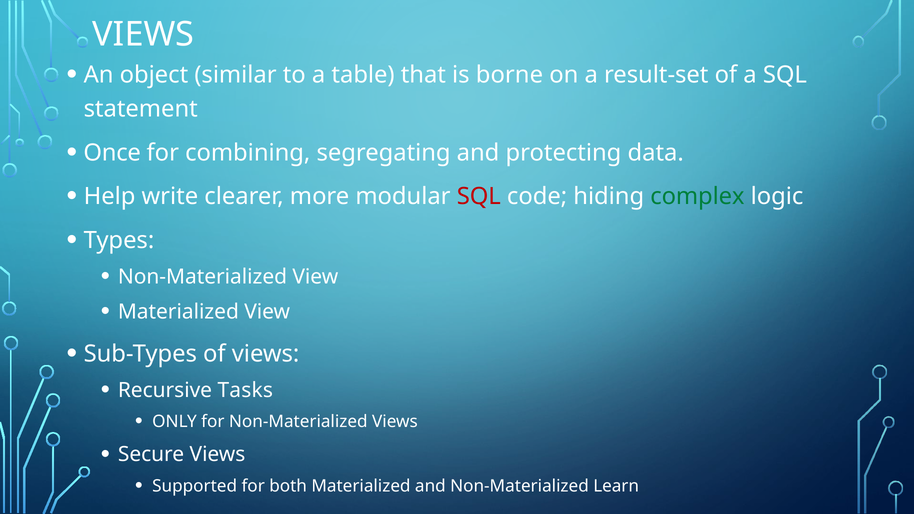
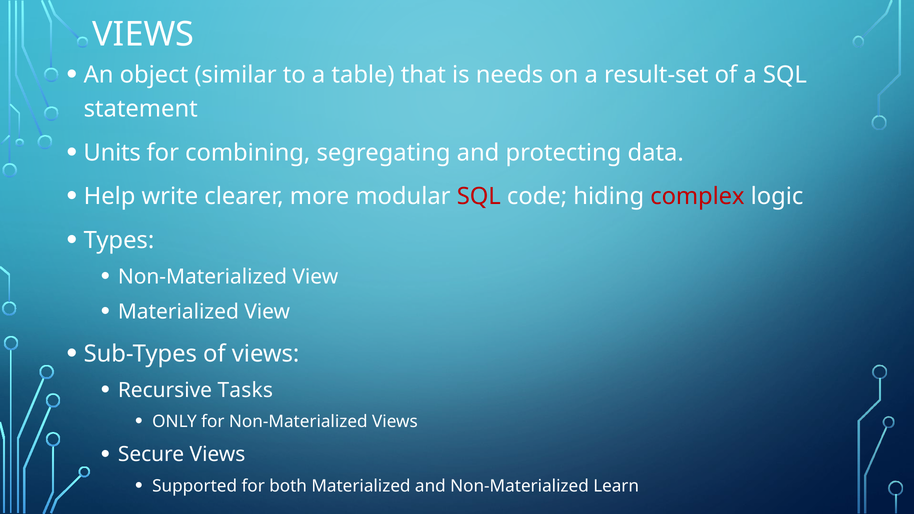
borne: borne -> needs
Once: Once -> Units
complex colour: green -> red
